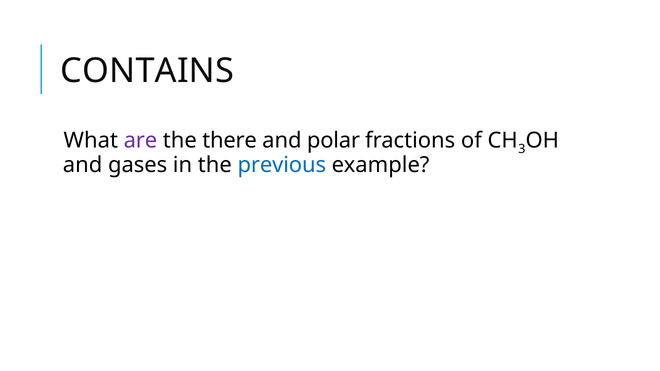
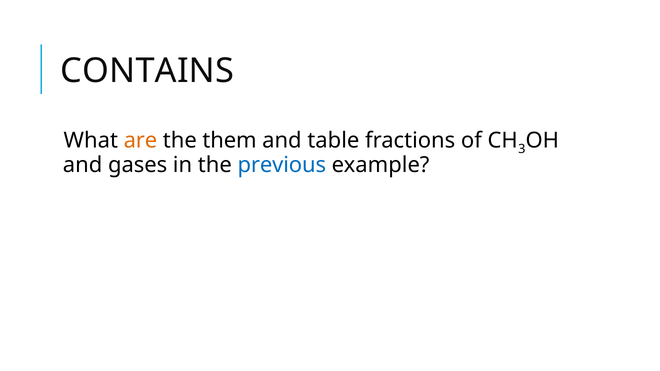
are colour: purple -> orange
there: there -> them
polar: polar -> table
